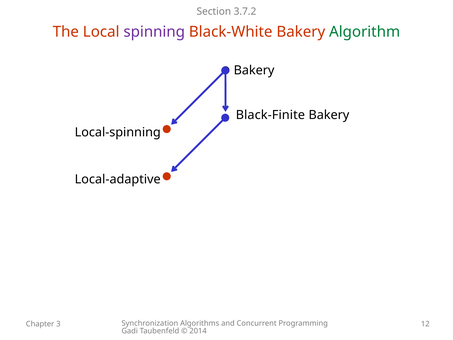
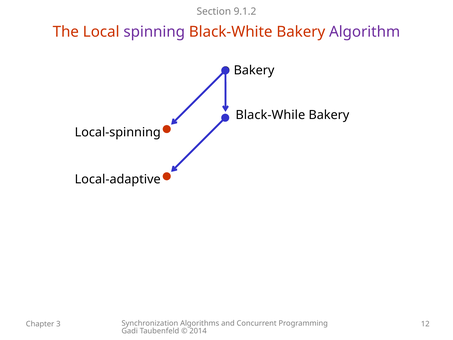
3.7.2: 3.7.2 -> 9.1.2
Algorithm colour: green -> purple
Black-Finite: Black-Finite -> Black-While
